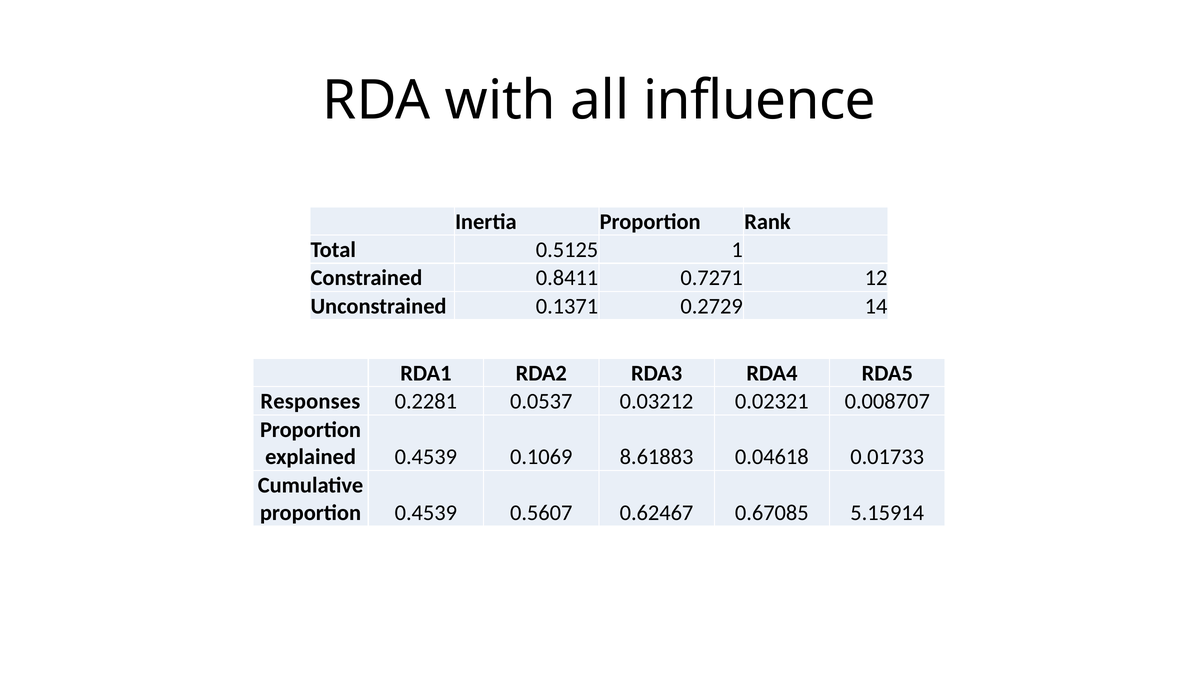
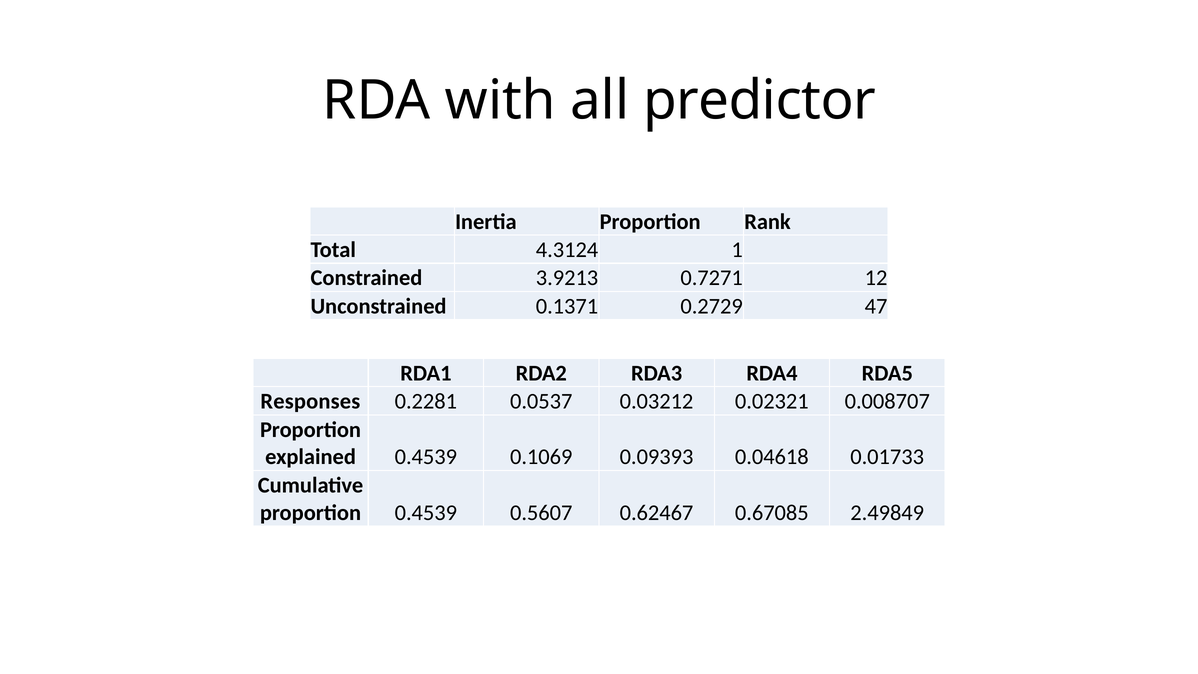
influence: influence -> predictor
0.5125: 0.5125 -> 4.3124
0.8411: 0.8411 -> 3.9213
14: 14 -> 47
8.61883: 8.61883 -> 0.09393
5.15914: 5.15914 -> 2.49849
